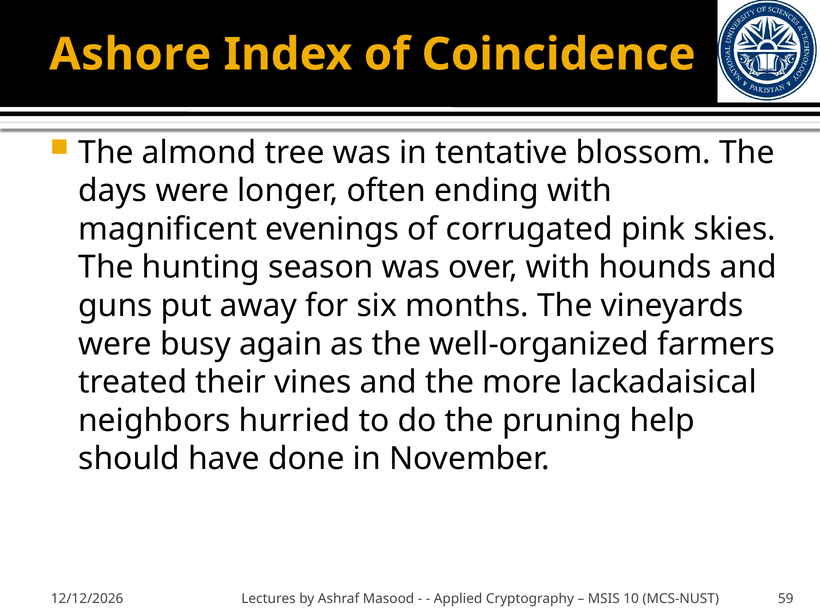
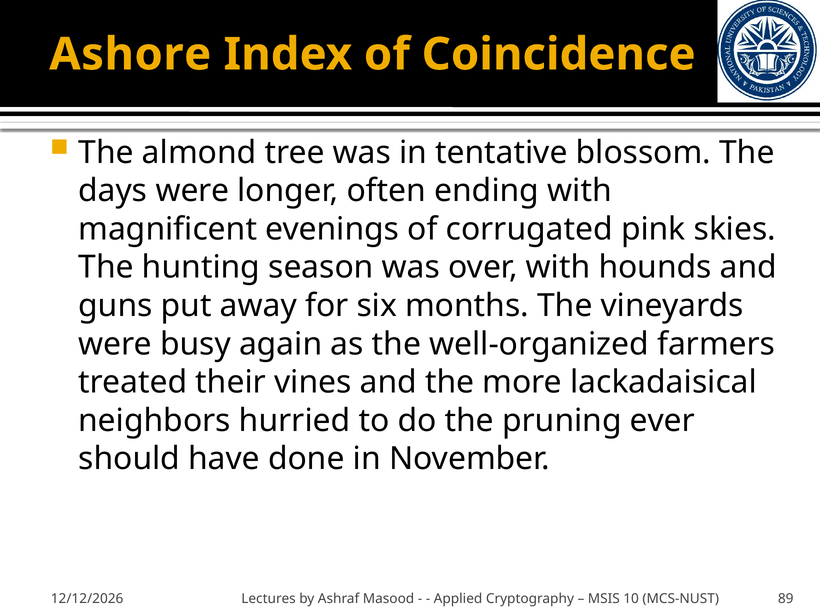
help: help -> ever
59: 59 -> 89
